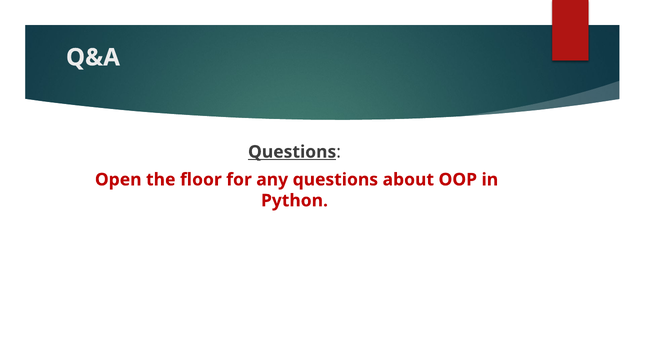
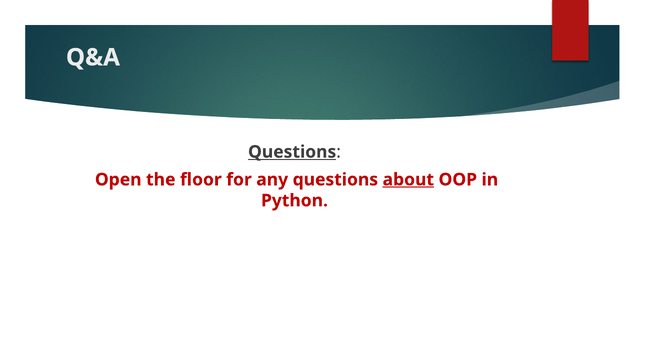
about underline: none -> present
